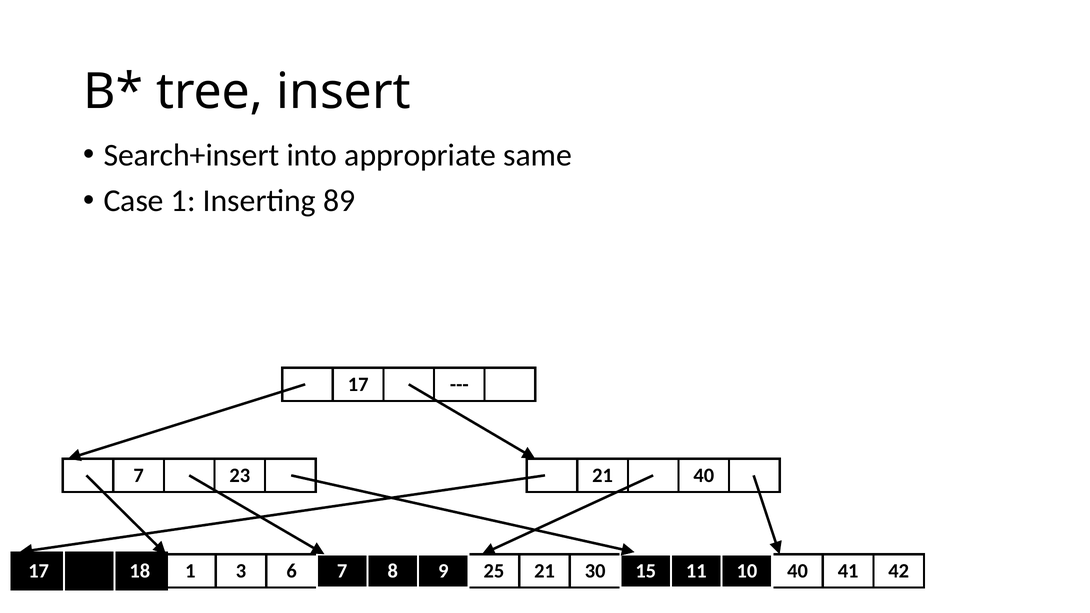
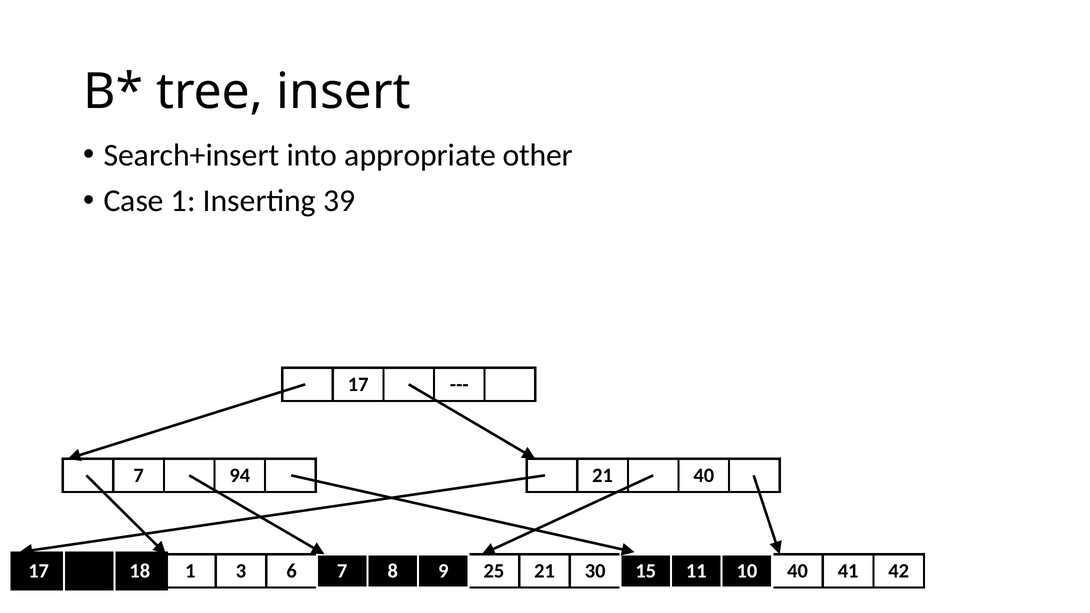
same: same -> other
89: 89 -> 39
23: 23 -> 94
